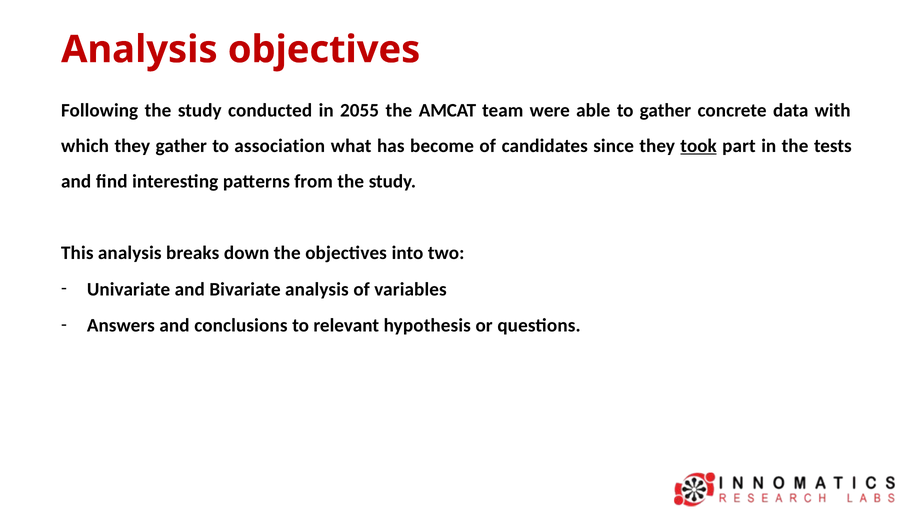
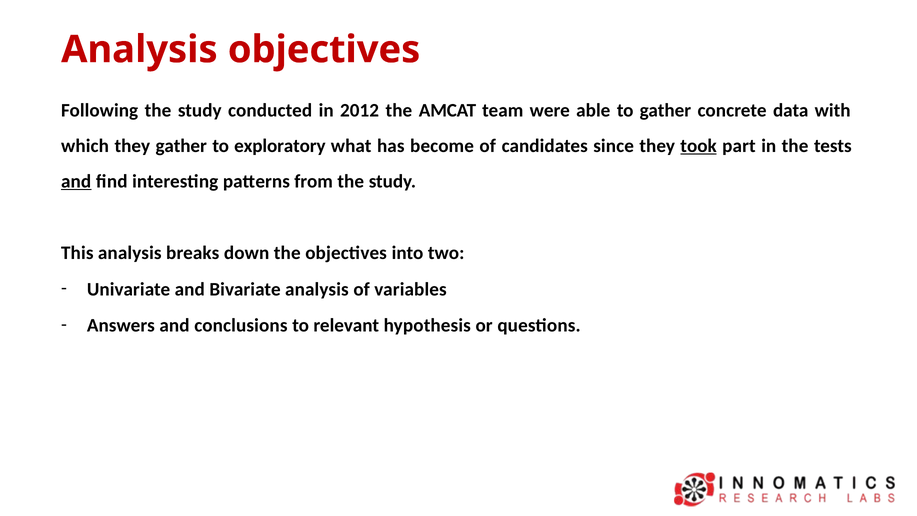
2055: 2055 -> 2012
association: association -> exploratory
and at (76, 181) underline: none -> present
